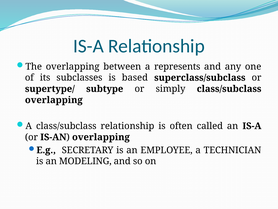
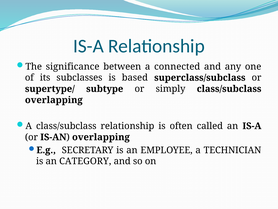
The overlapping: overlapping -> significance
represents: represents -> connected
MODELING: MODELING -> CATEGORY
